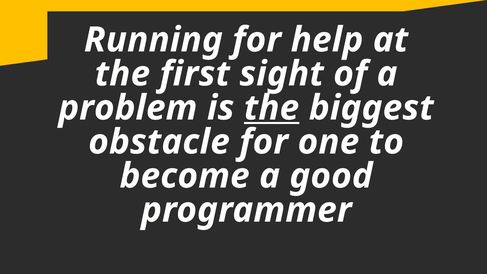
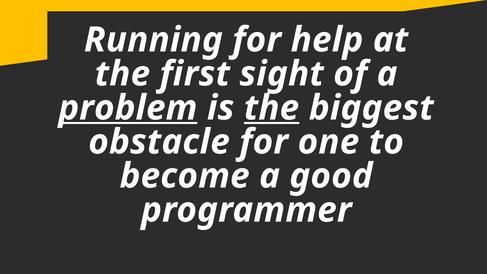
problem underline: none -> present
